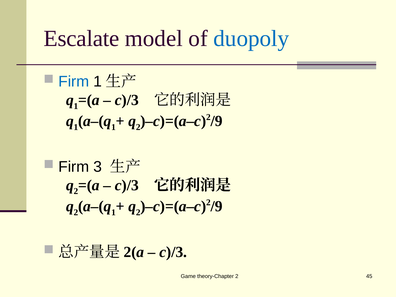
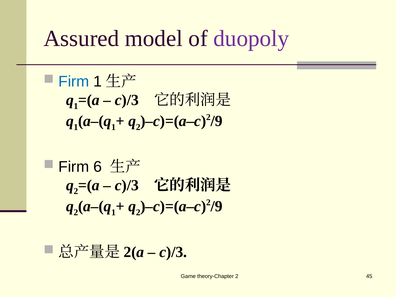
Escalate: Escalate -> Assured
duopoly colour: blue -> purple
3: 3 -> 6
